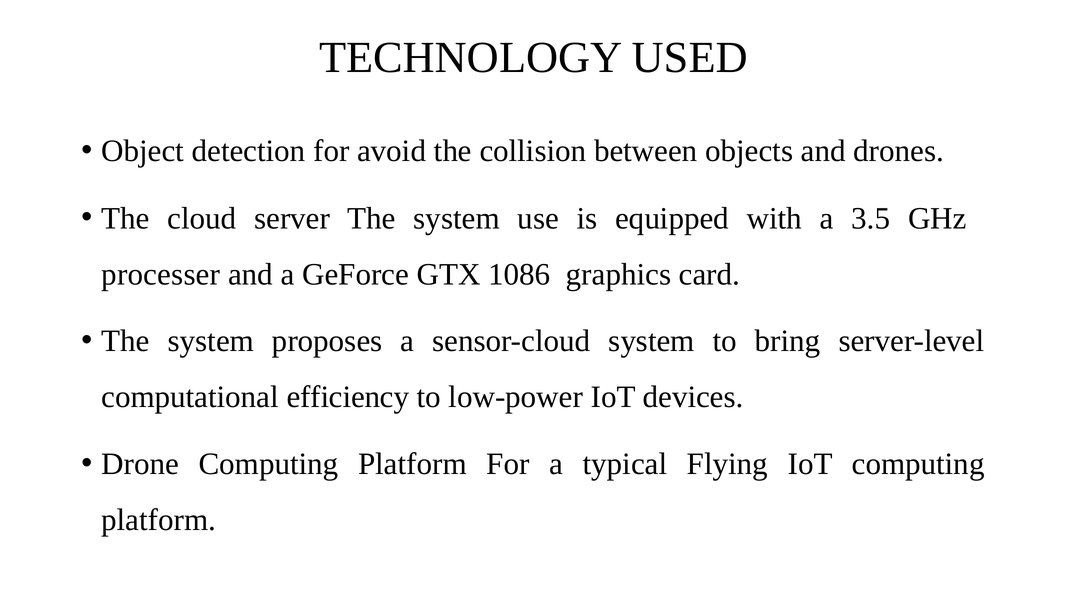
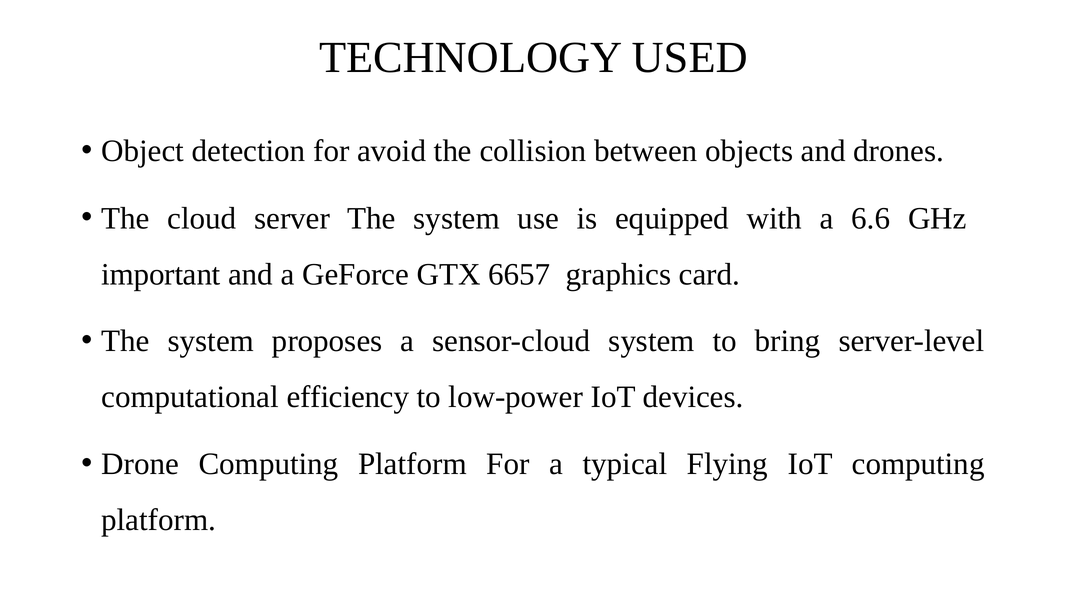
3.5: 3.5 -> 6.6
processer: processer -> important
1086: 1086 -> 6657
